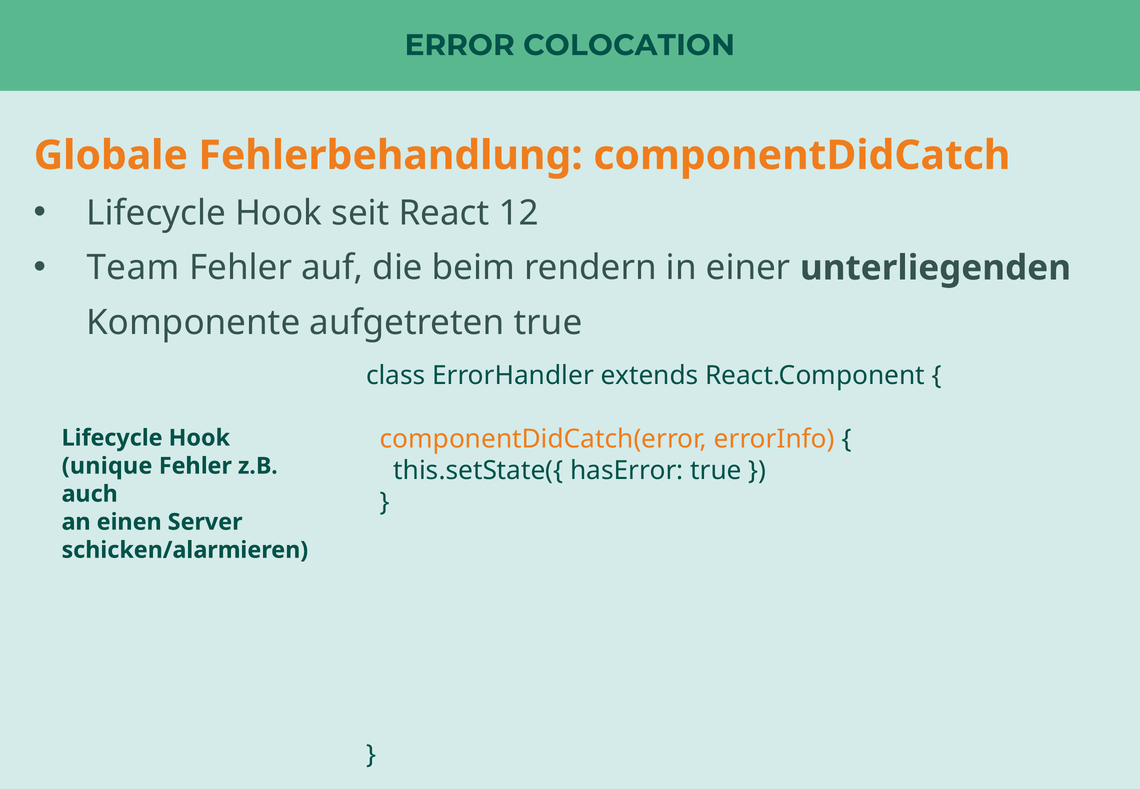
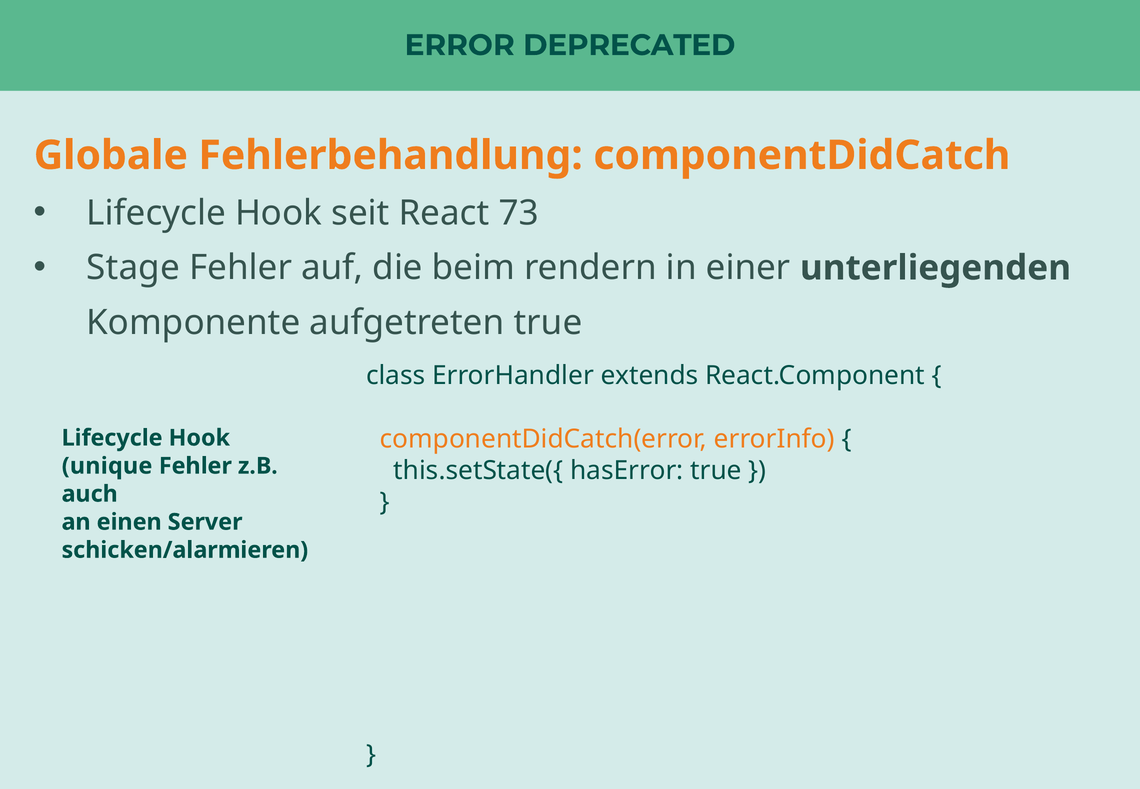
COLOCATION: COLOCATION -> DEPRECATED
12: 12 -> 73
Team: Team -> Stage
